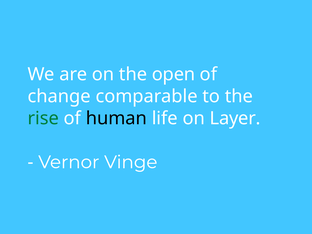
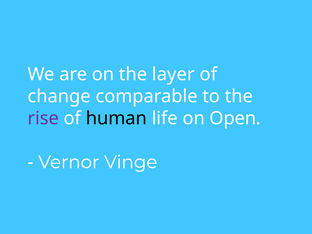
open: open -> layer
rise colour: green -> purple
Layer: Layer -> Open
